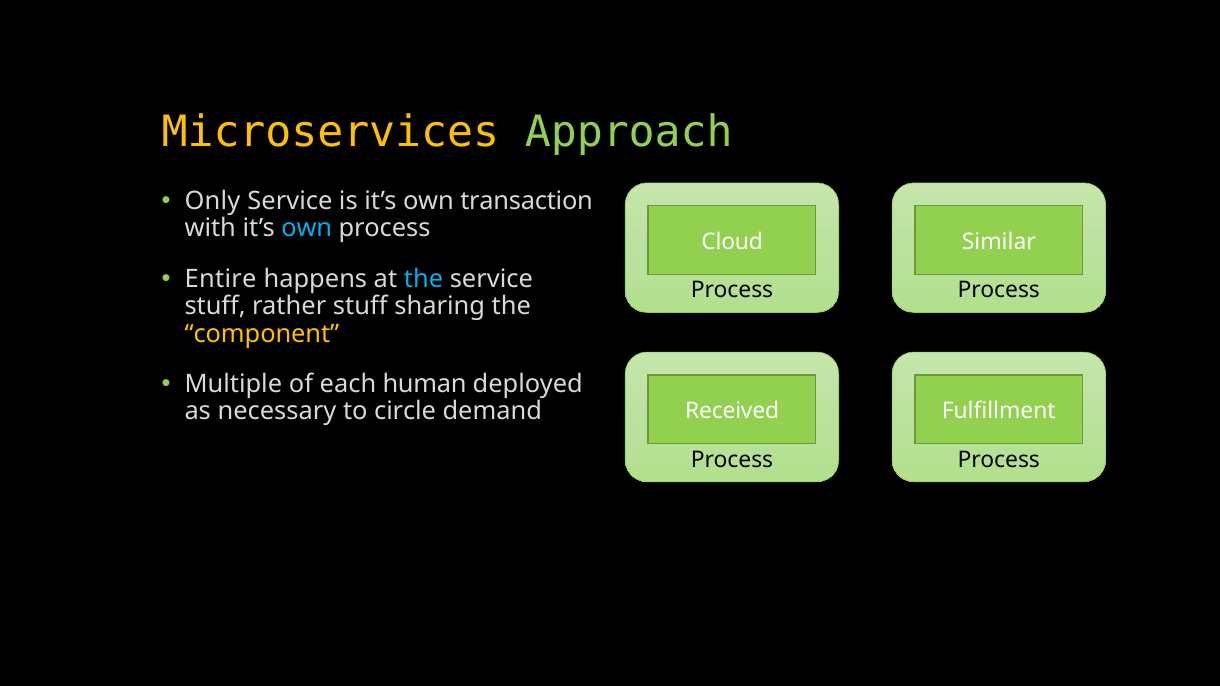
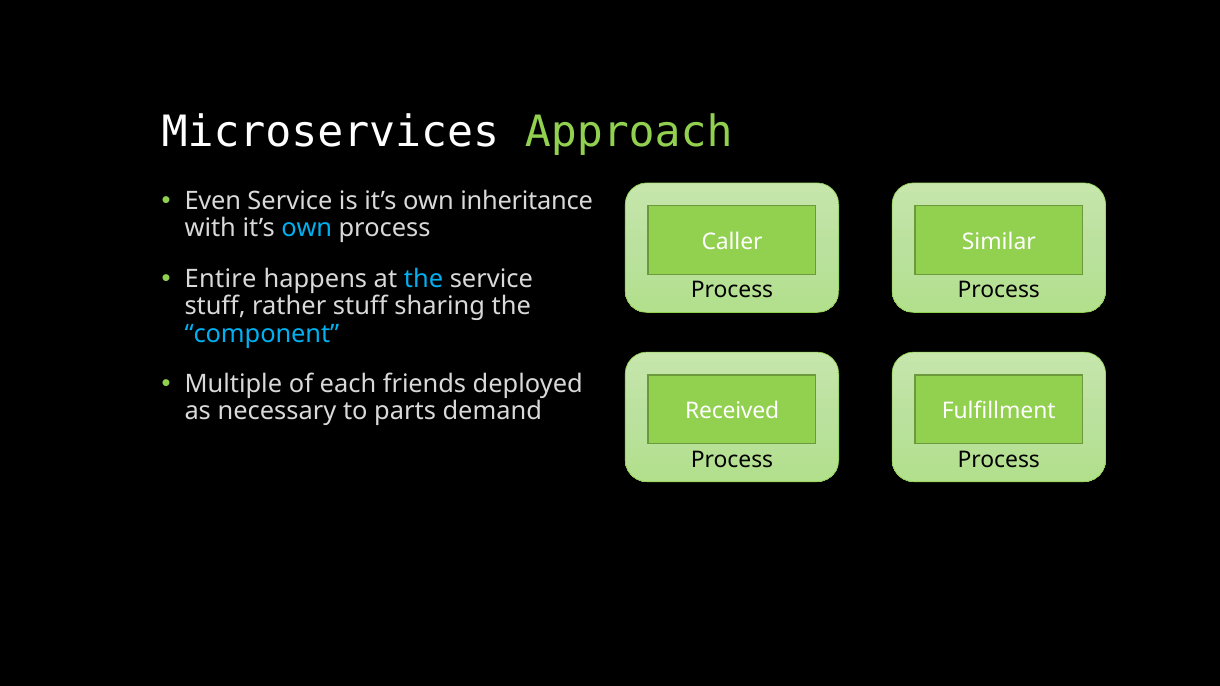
Microservices colour: yellow -> white
Only: Only -> Even
transaction: transaction -> inheritance
Cloud: Cloud -> Caller
component colour: yellow -> light blue
human: human -> friends
circle: circle -> parts
